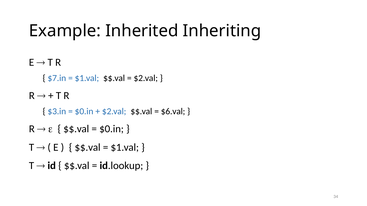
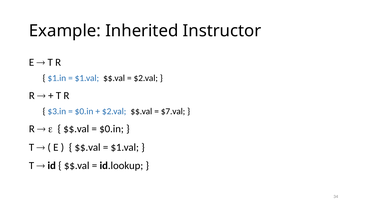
Inheriting: Inheriting -> Instructor
$7.in: $7.in -> $1.in
$6.val: $6.val -> $7.val
